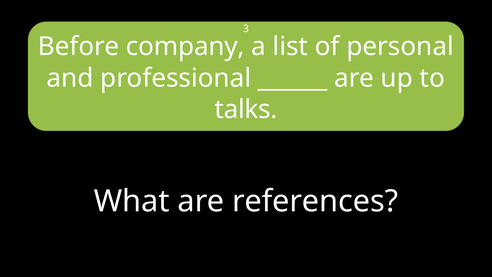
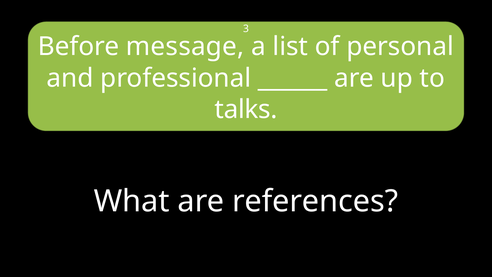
company: company -> message
